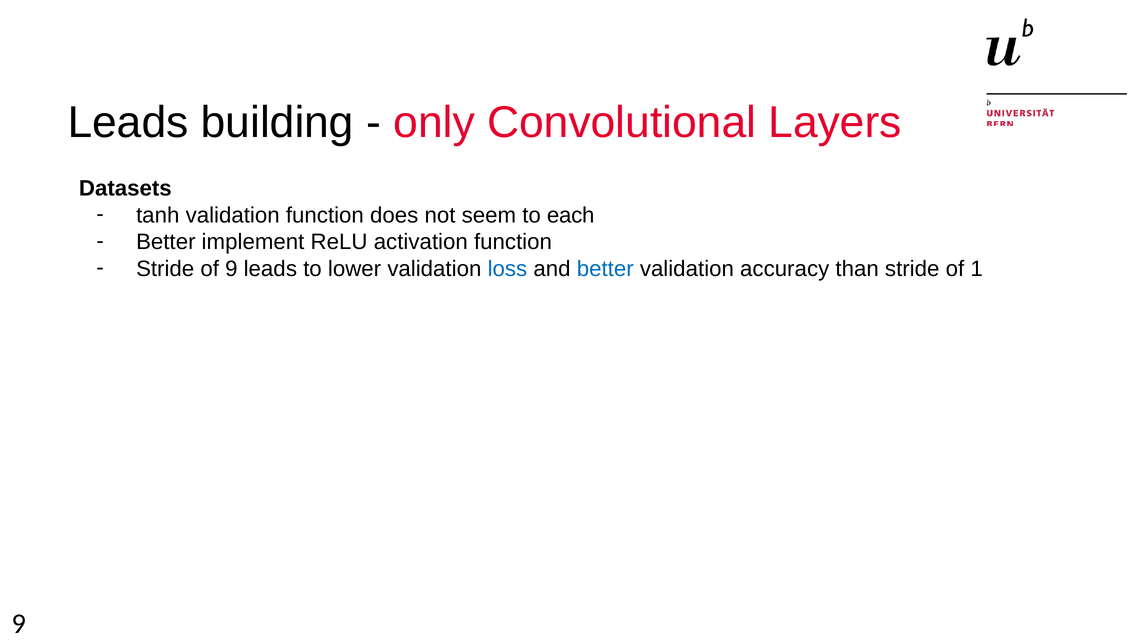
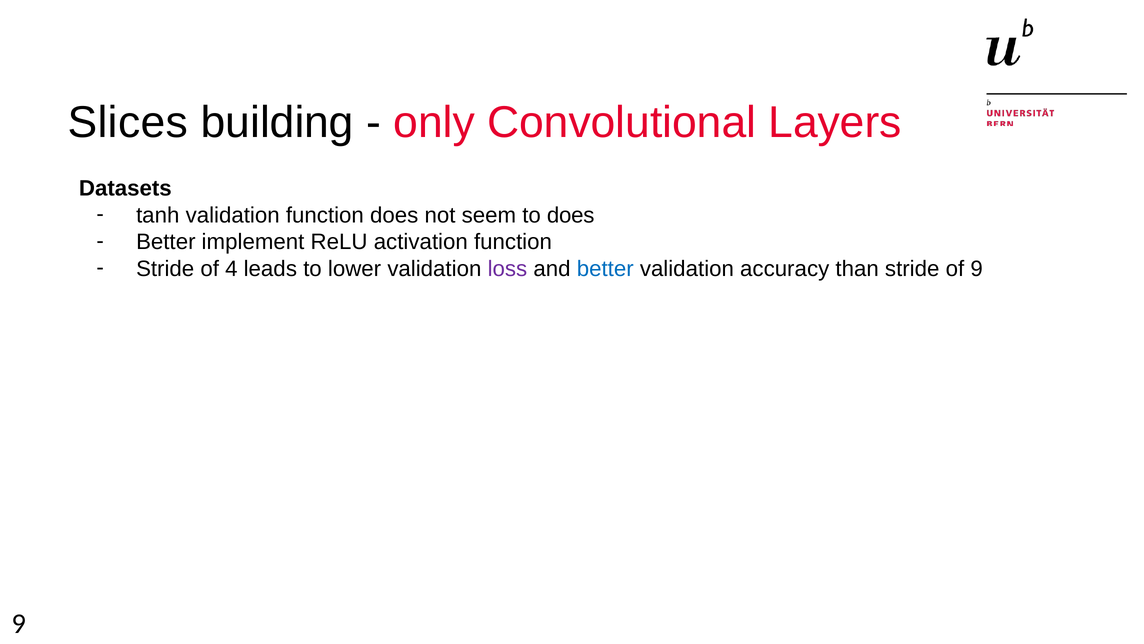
Leads at (128, 122): Leads -> Slices
to each: each -> does
of 9: 9 -> 4
loss colour: blue -> purple
of 1: 1 -> 9
